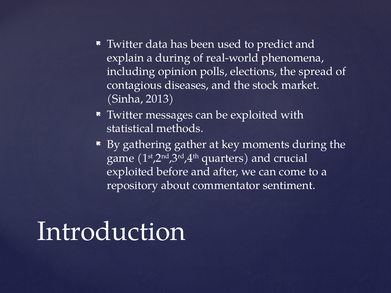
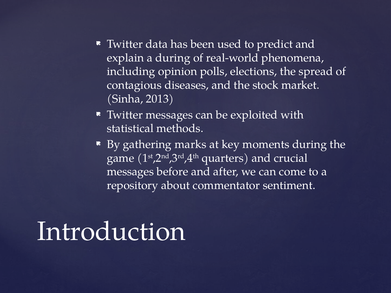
gather: gather -> marks
exploited at (130, 172): exploited -> messages
